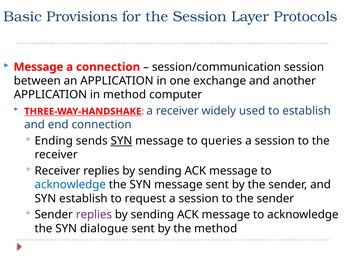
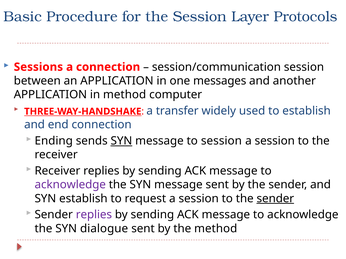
Provisions: Provisions -> Procedure
Message at (38, 67): Message -> Sessions
exchange: exchange -> messages
a receiver: receiver -> transfer
to queries: queries -> session
acknowledge at (70, 185) colour: blue -> purple
sender at (275, 199) underline: none -> present
